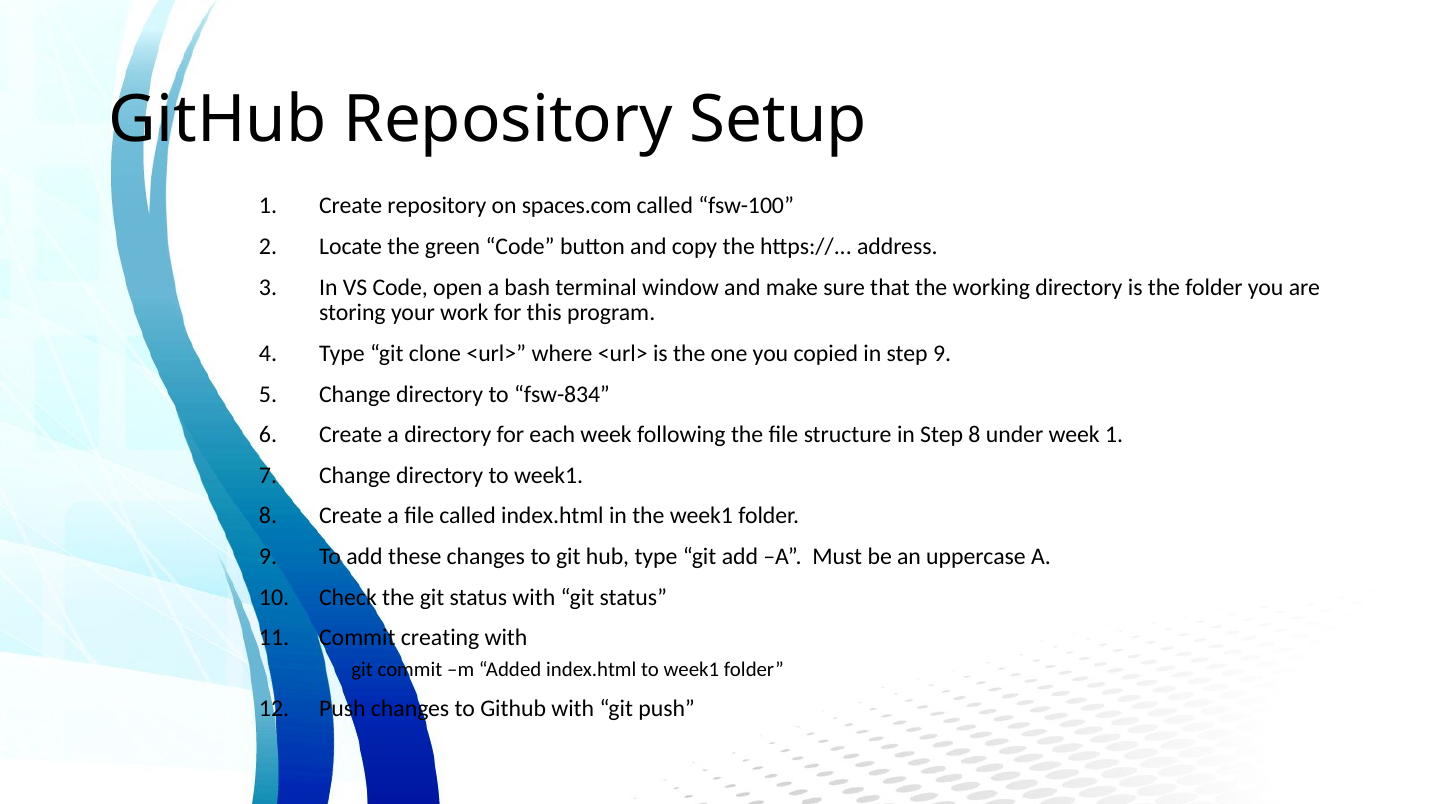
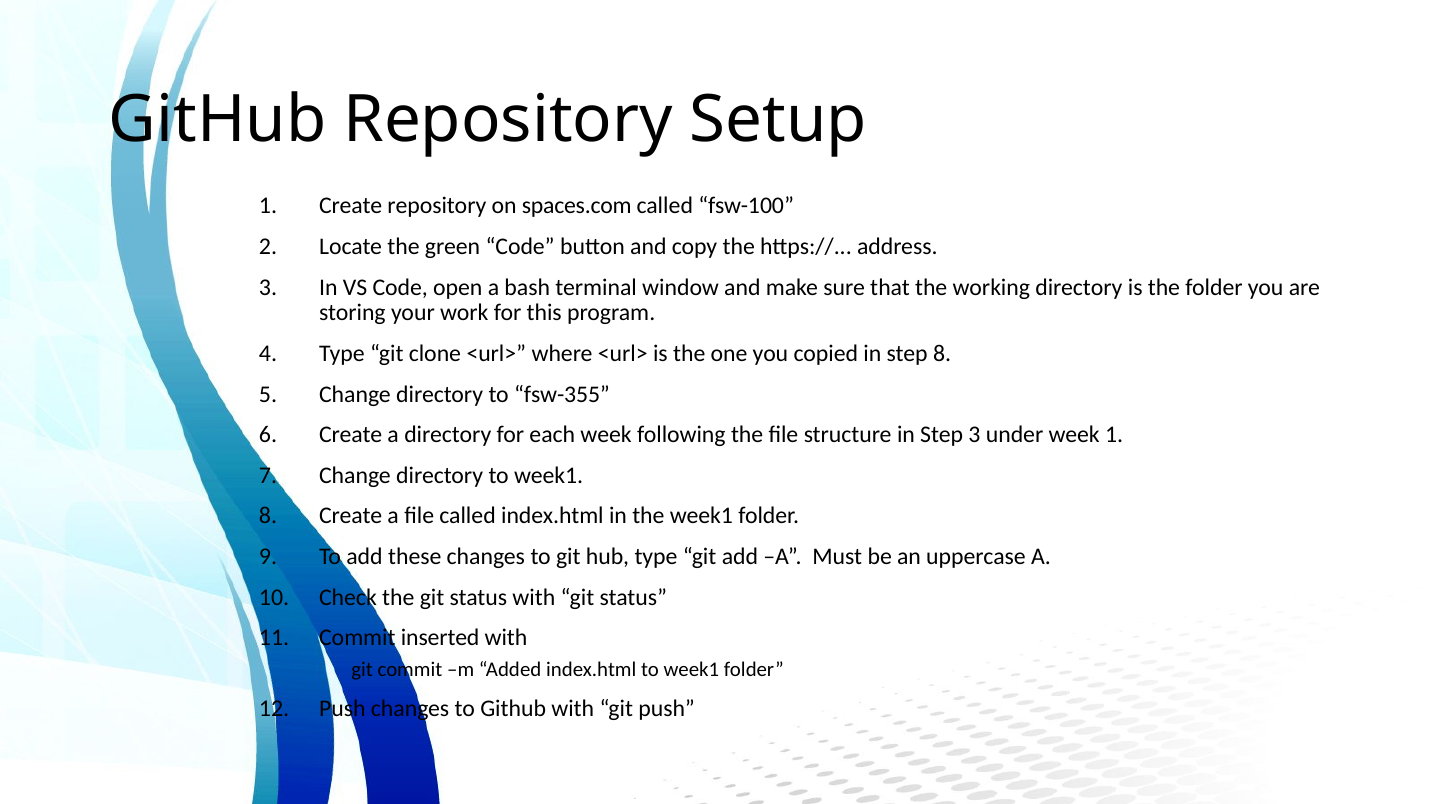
step 9: 9 -> 8
fsw-834: fsw-834 -> fsw-355
Step 8: 8 -> 3
creating: creating -> inserted
